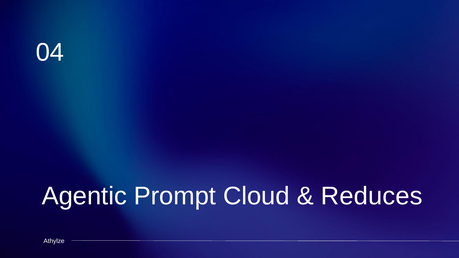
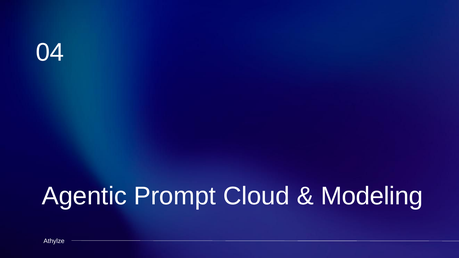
Reduces: Reduces -> Modeling
